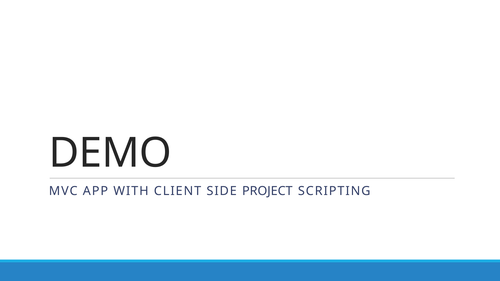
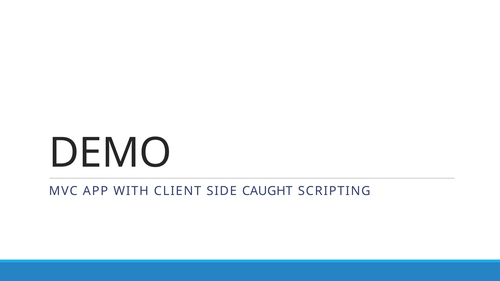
PROJECT: PROJECT -> CAUGHT
